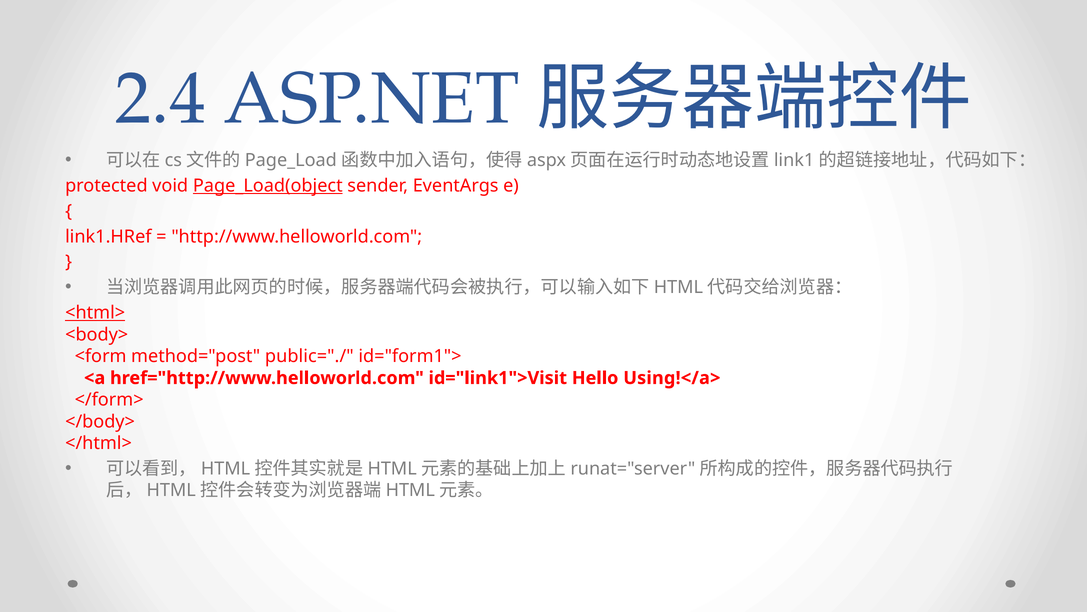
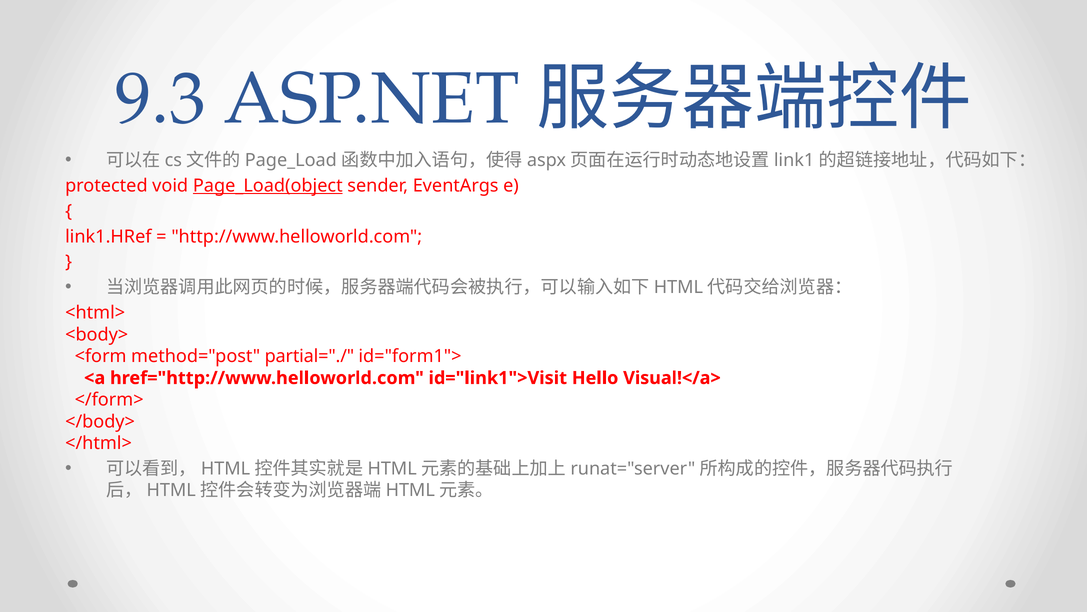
2.4: 2.4 -> 9.3
<html> underline: present -> none
public="./: public="./ -> partial="./
Using!</a>: Using!</a> -> Visual!</a>
